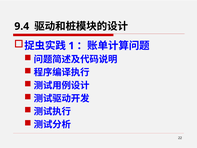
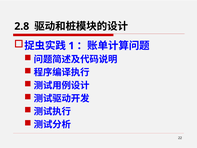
9.4: 9.4 -> 2.8
